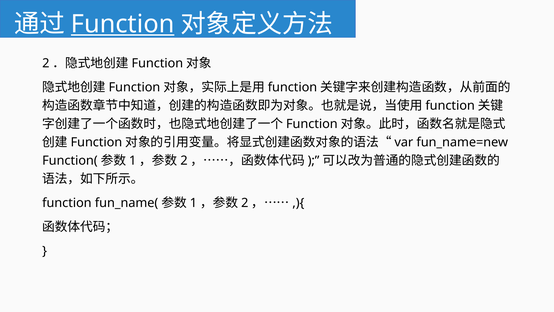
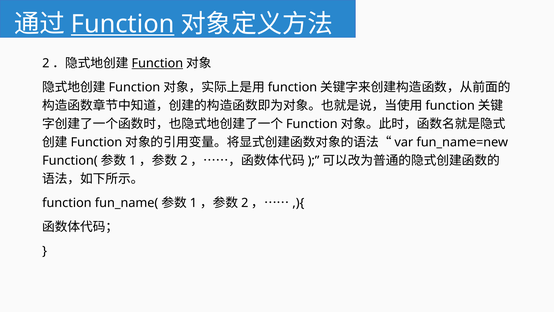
Function at (157, 63) underline: none -> present
